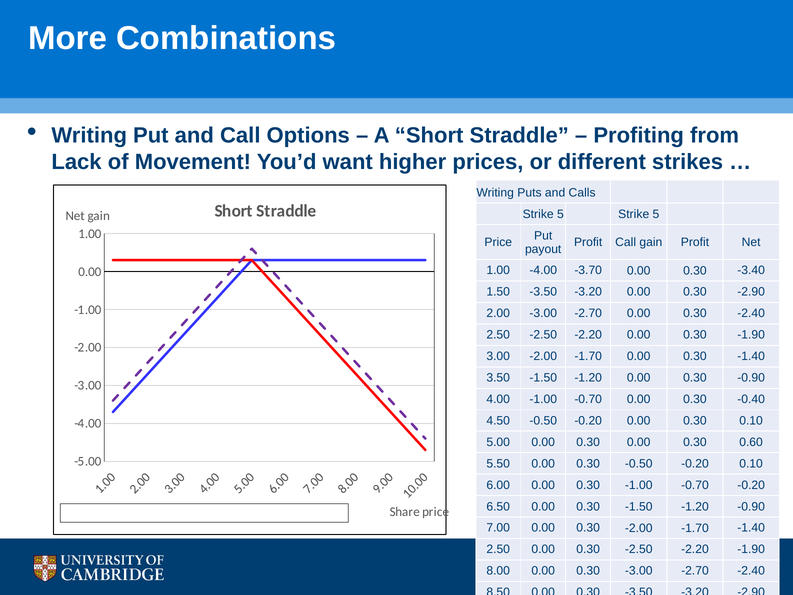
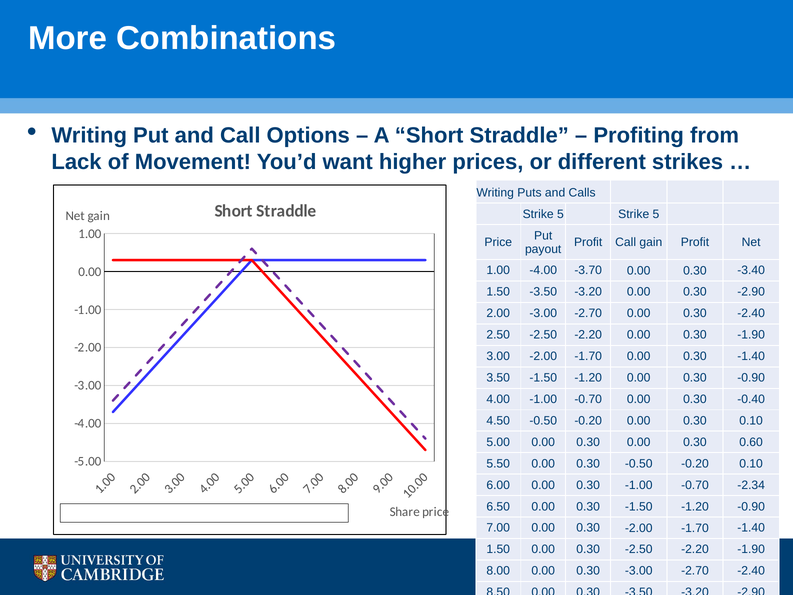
-0.70 -0.20: -0.20 -> -2.34
2.50 at (498, 549): 2.50 -> 1.50
